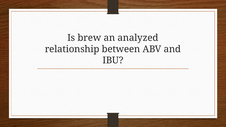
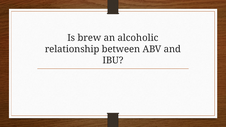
analyzed: analyzed -> alcoholic
